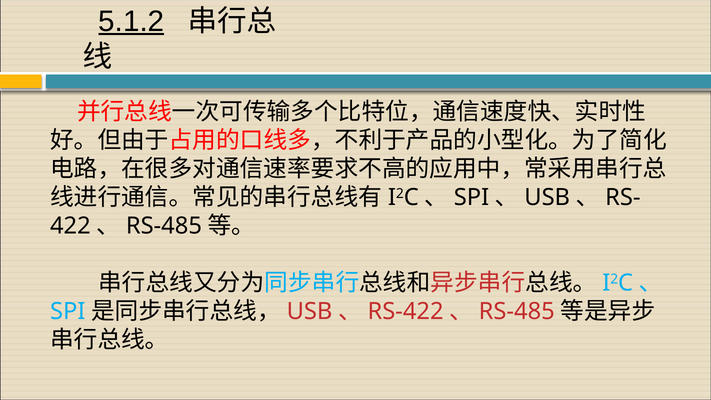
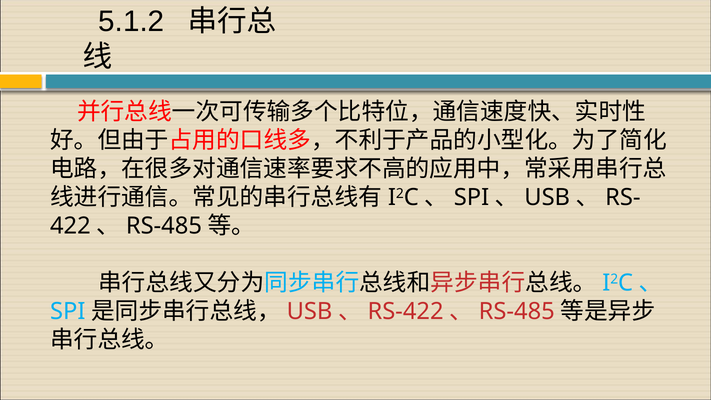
5.1.2 underline: present -> none
